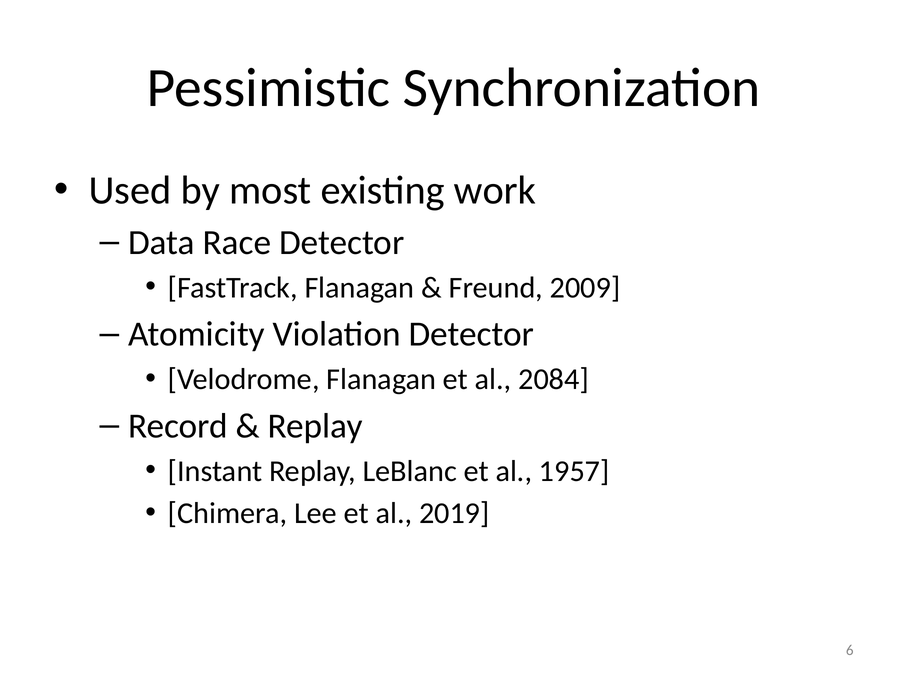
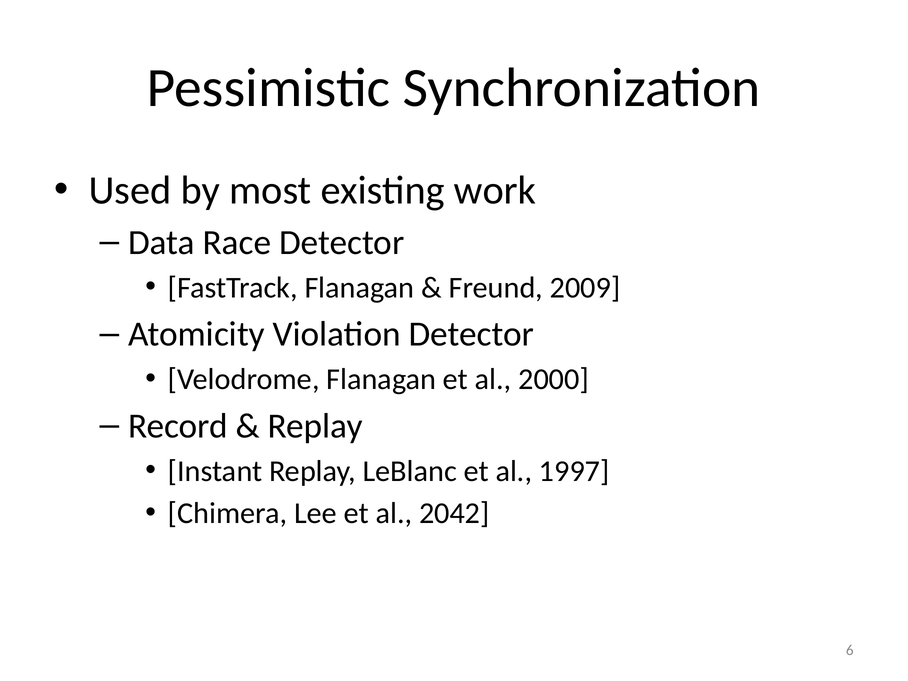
2084: 2084 -> 2000
1957: 1957 -> 1997
2019: 2019 -> 2042
